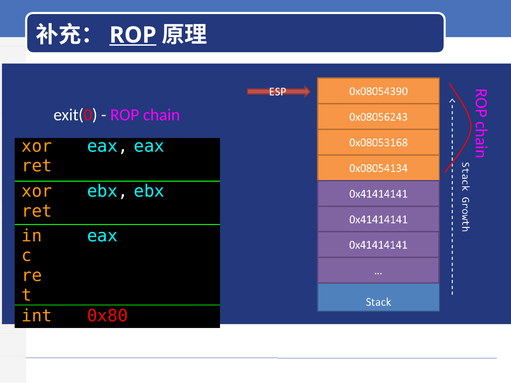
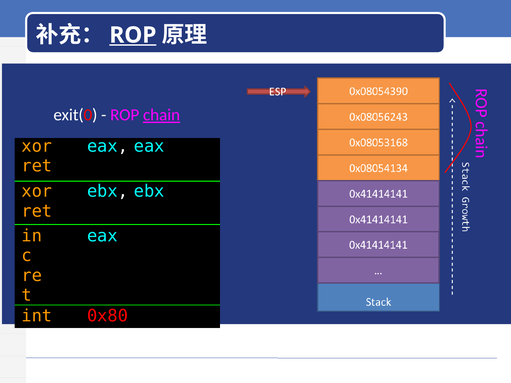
chain underline: none -> present
